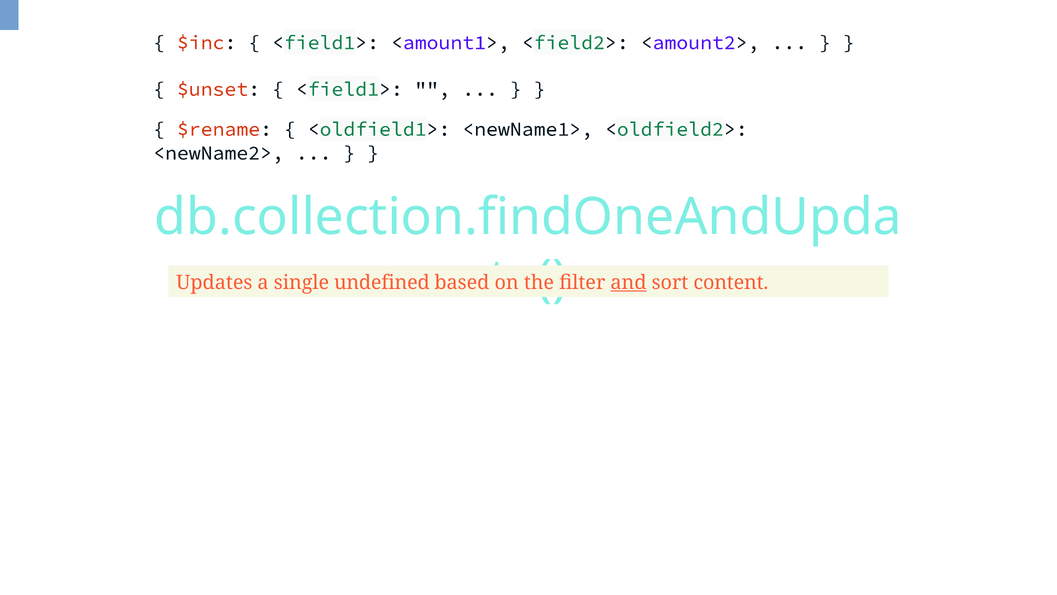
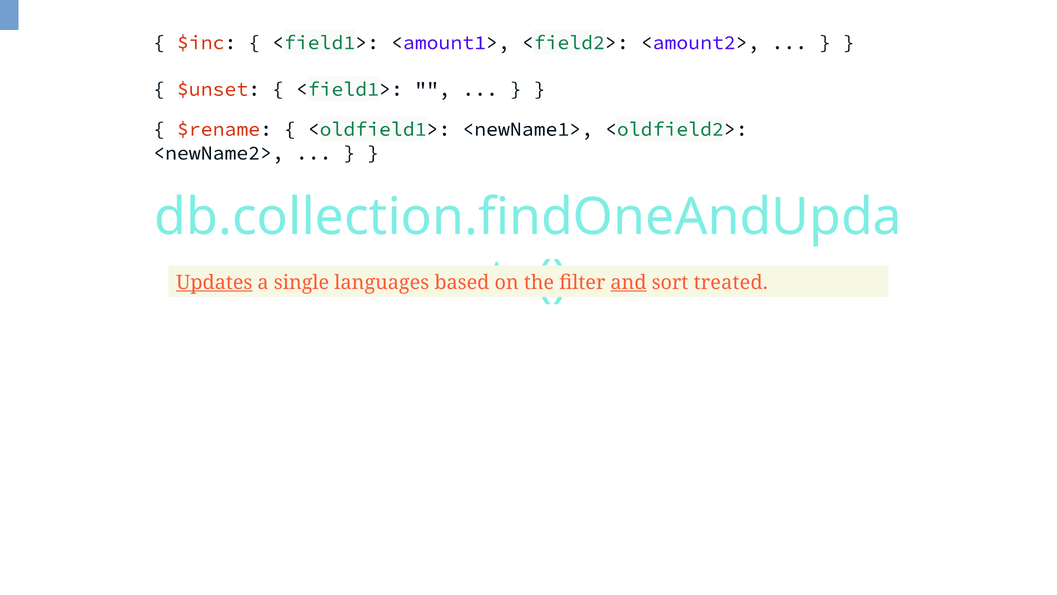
Updates underline: none -> present
undefined: undefined -> languages
content: content -> treated
